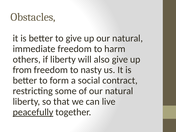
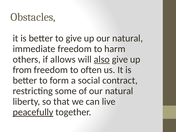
if liberty: liberty -> allows
also underline: none -> present
nasty: nasty -> often
